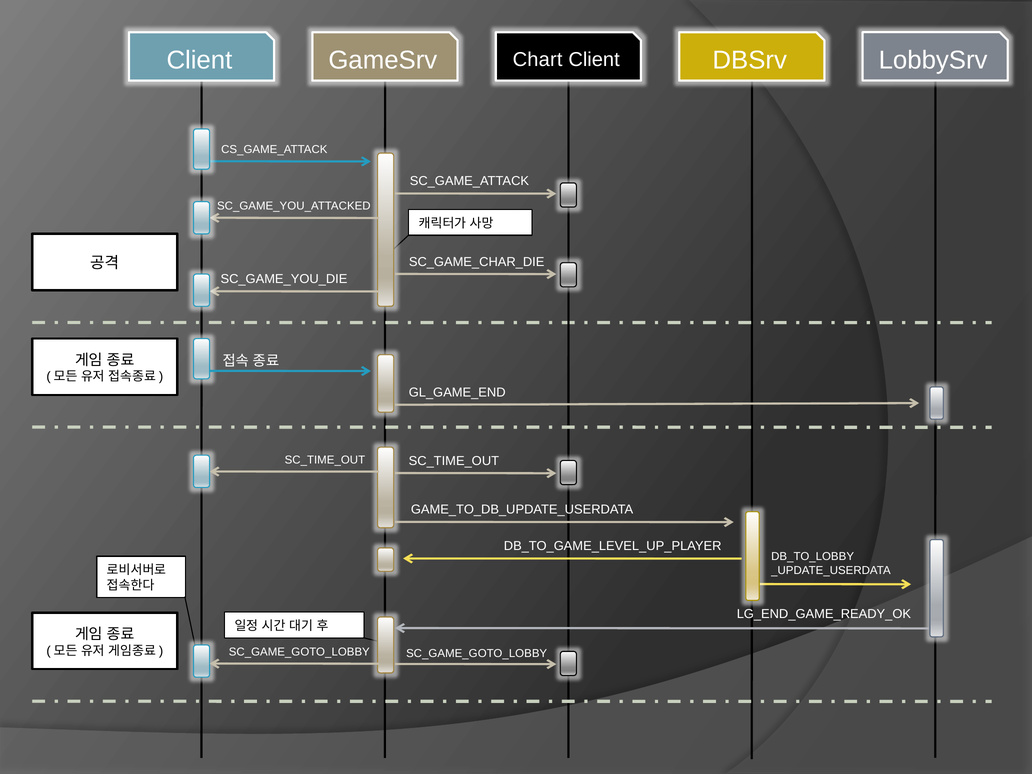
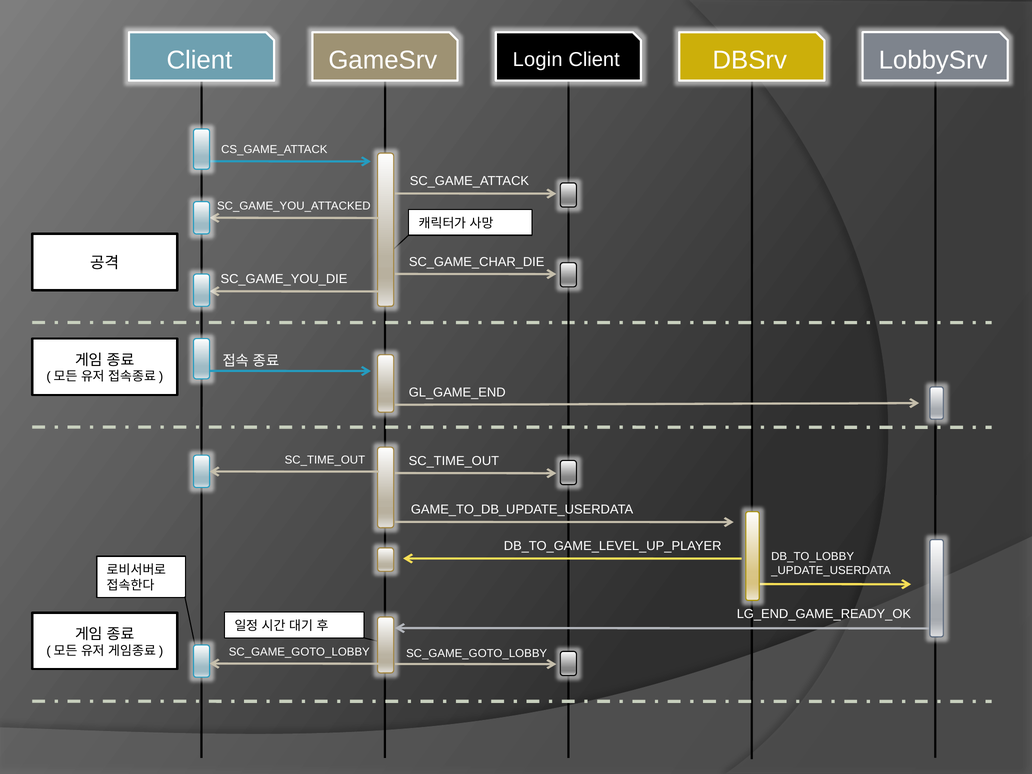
Chart: Chart -> Login
